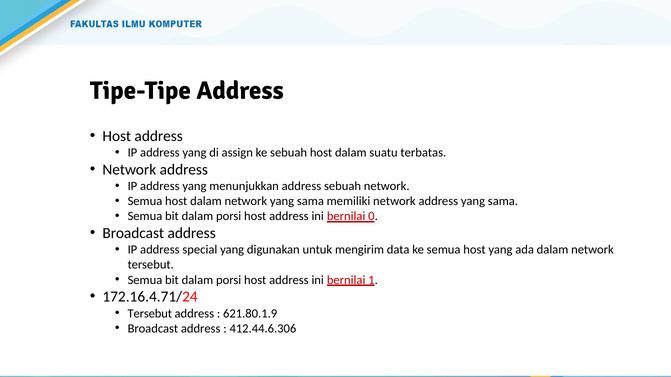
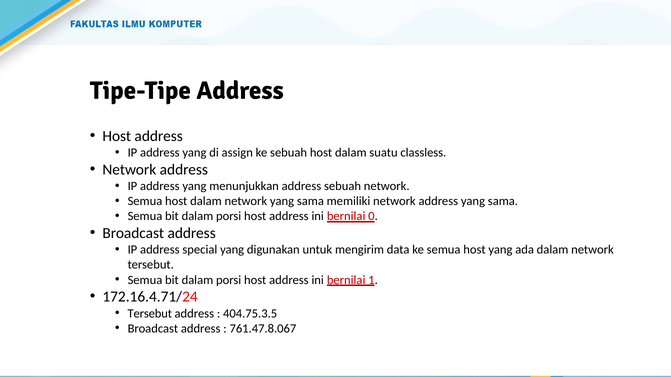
terbatas: terbatas -> classless
621.80.1.9: 621.80.1.9 -> 404.75.3.5
412.44.6.306: 412.44.6.306 -> 761.47.8.067
